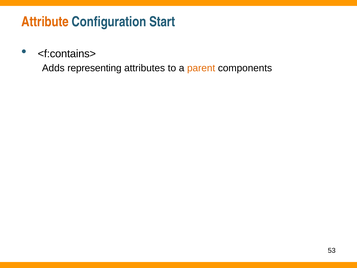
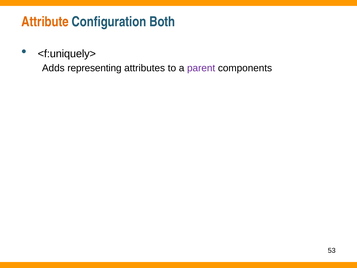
Start: Start -> Both
<f:contains>: <f:contains> -> <f:uniquely>
parent colour: orange -> purple
